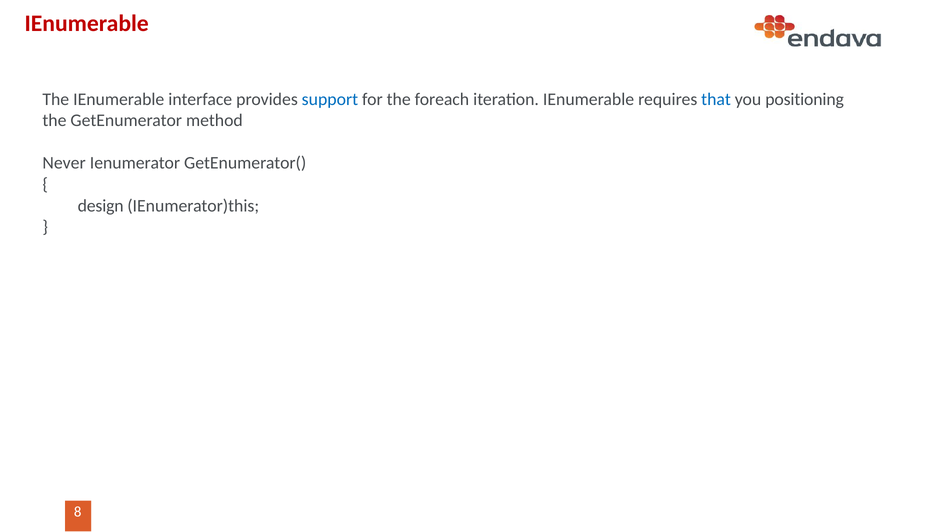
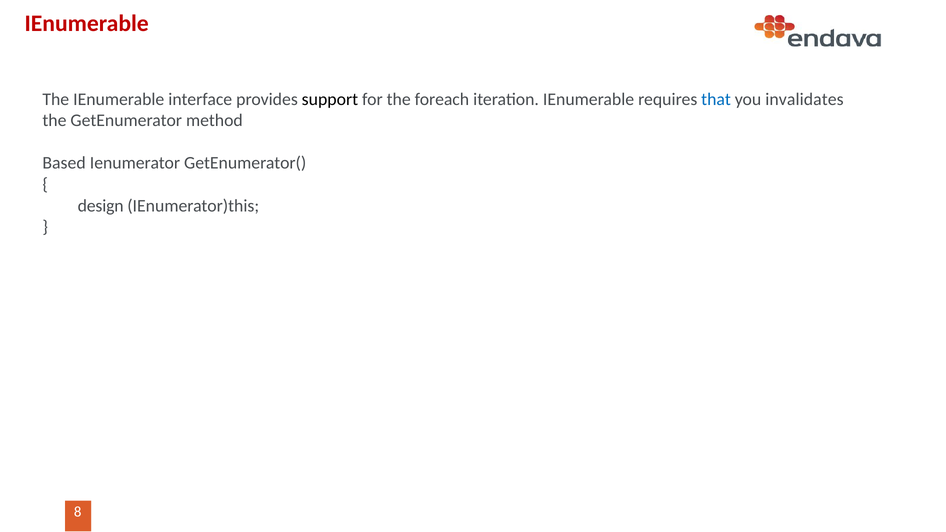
support colour: blue -> black
positioning: positioning -> invalidates
Never: Never -> Based
